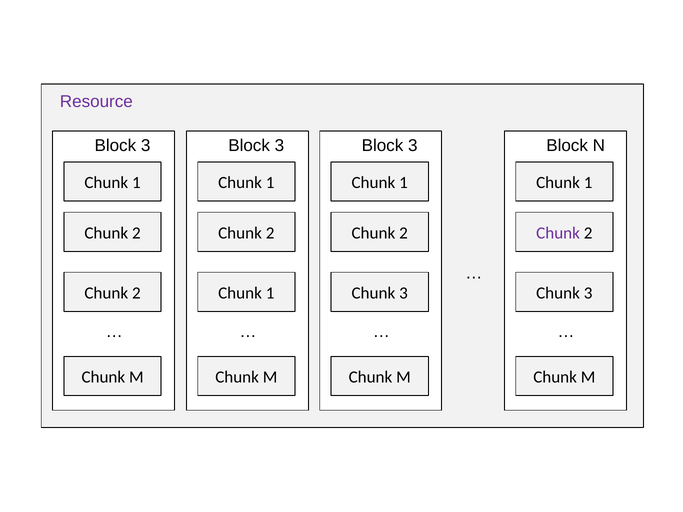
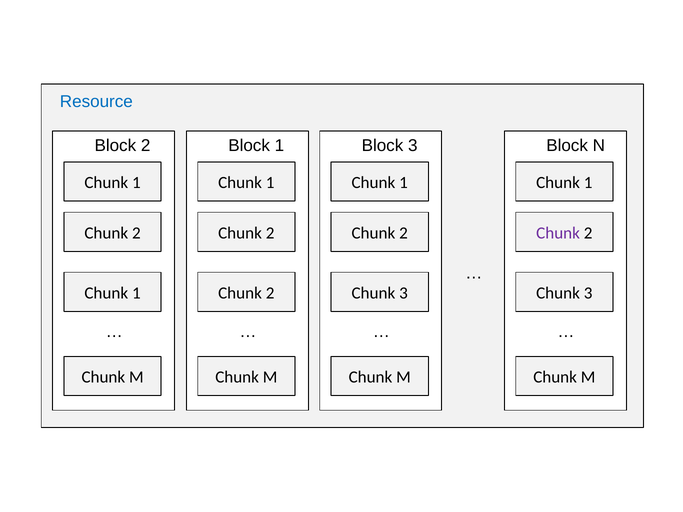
Resource colour: purple -> blue
3 at (146, 146): 3 -> 2
3 at (279, 146): 3 -> 1
2 at (136, 293): 2 -> 1
1 at (270, 293): 1 -> 2
